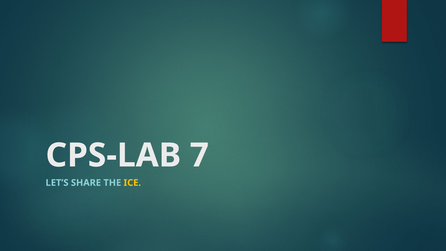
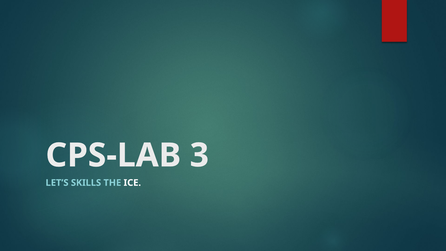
7: 7 -> 3
SHARE: SHARE -> SKILLS
ICE colour: yellow -> white
